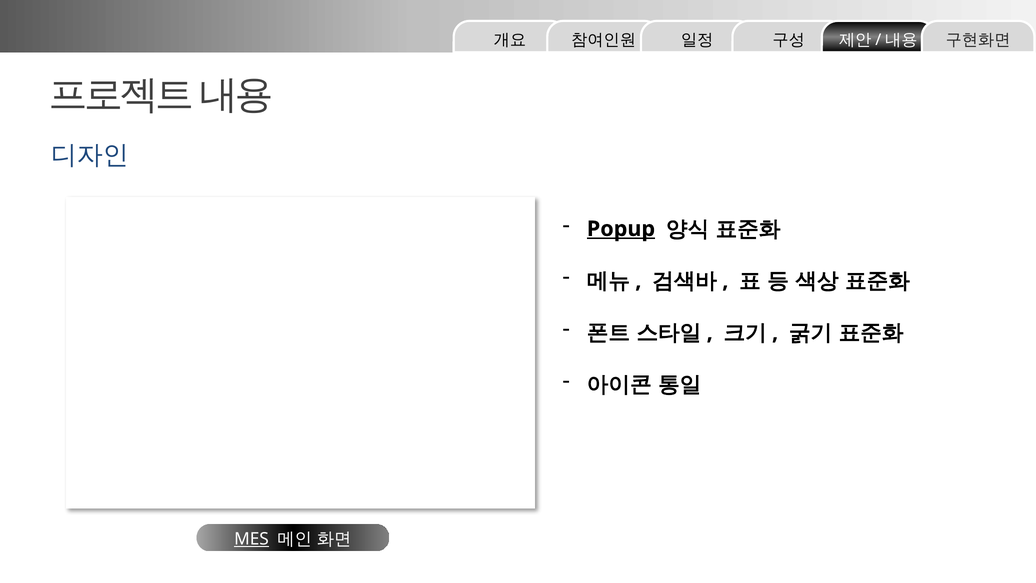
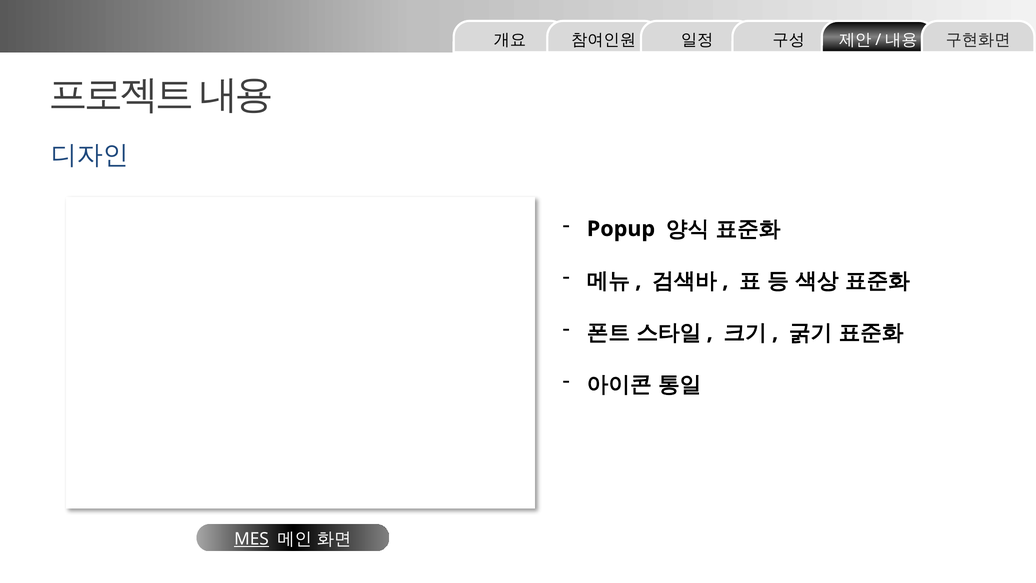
Popup underline: present -> none
